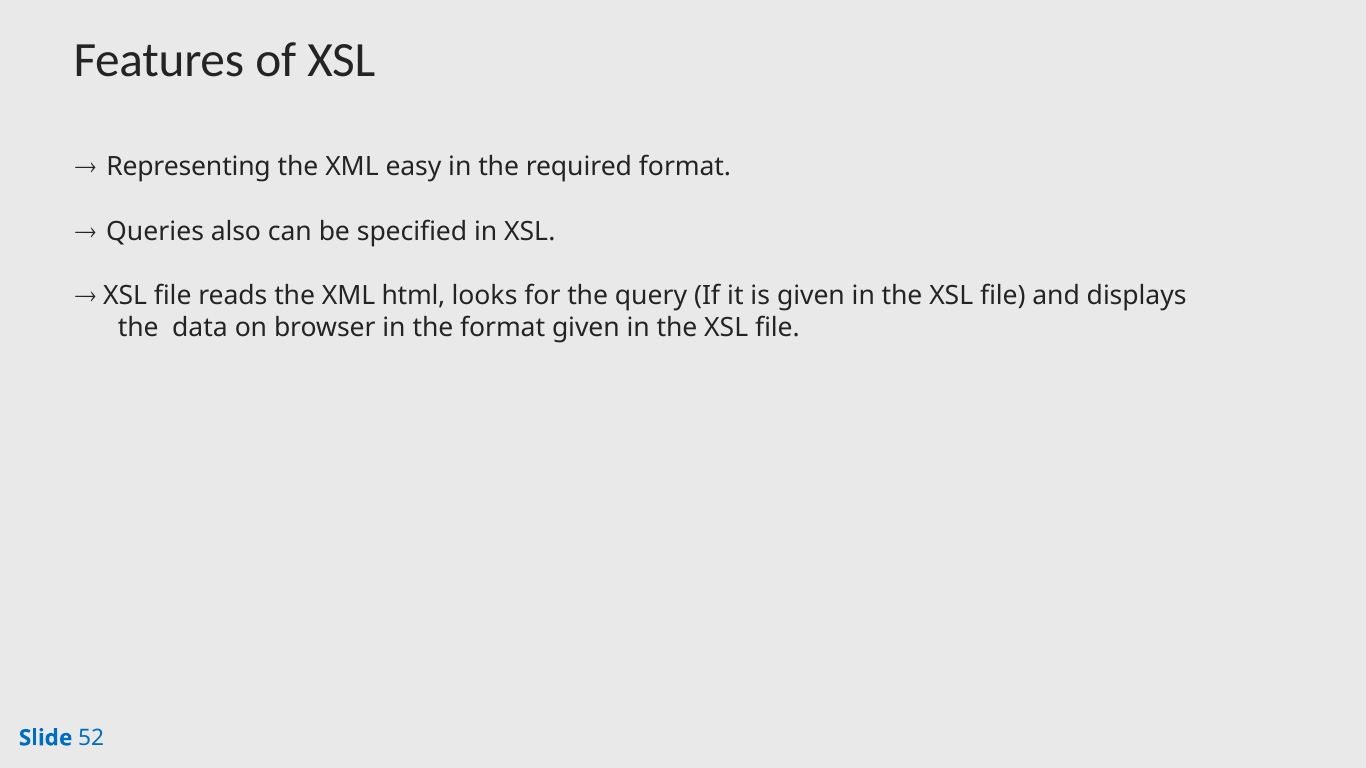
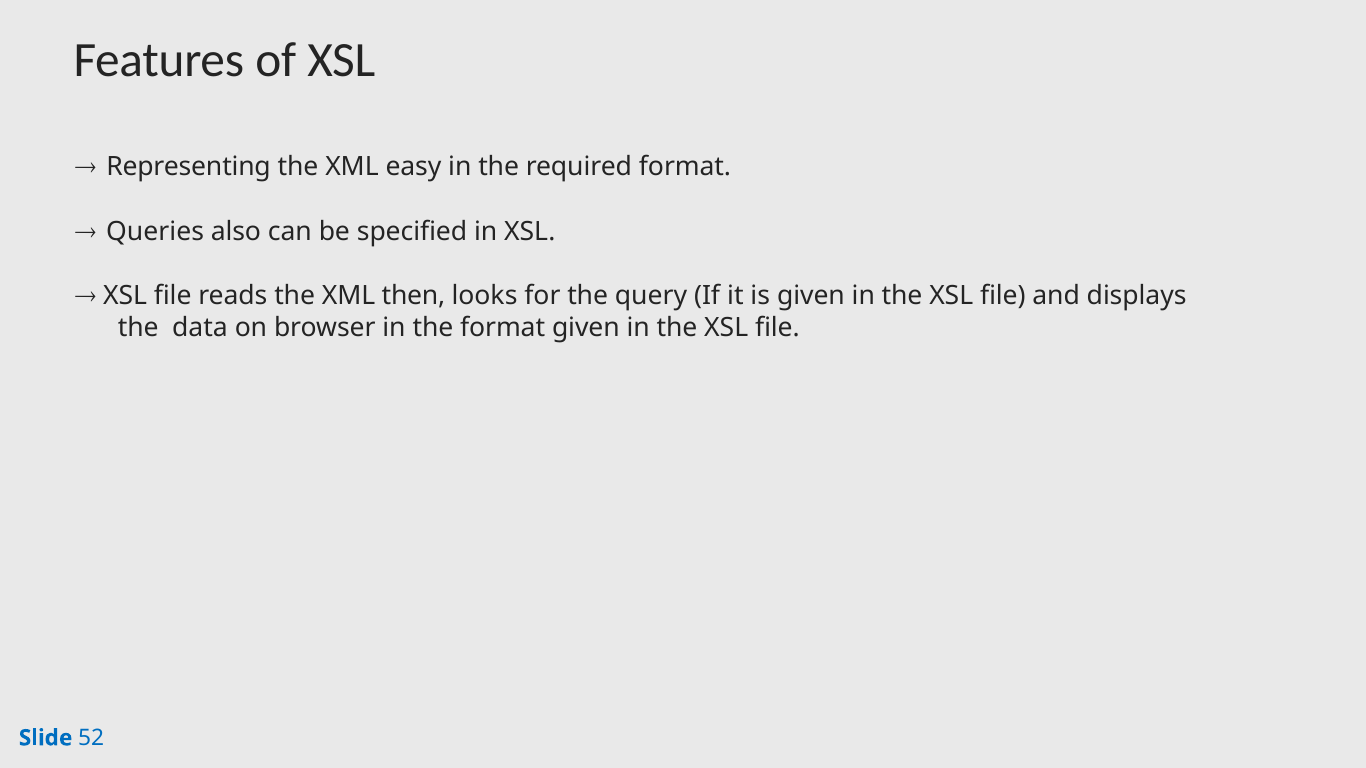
html: html -> then
